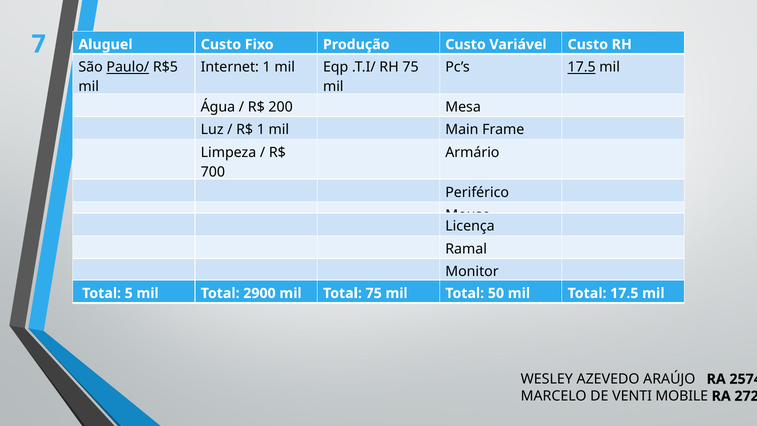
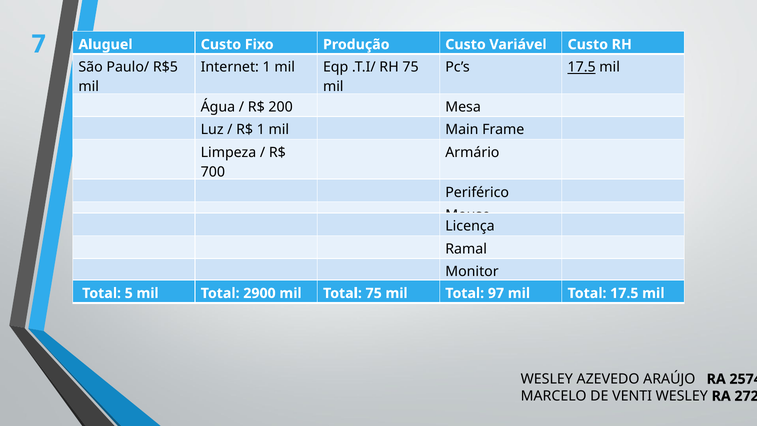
Paulo/ underline: present -> none
50: 50 -> 97
VENTI MOBILE: MOBILE -> WESLEY
